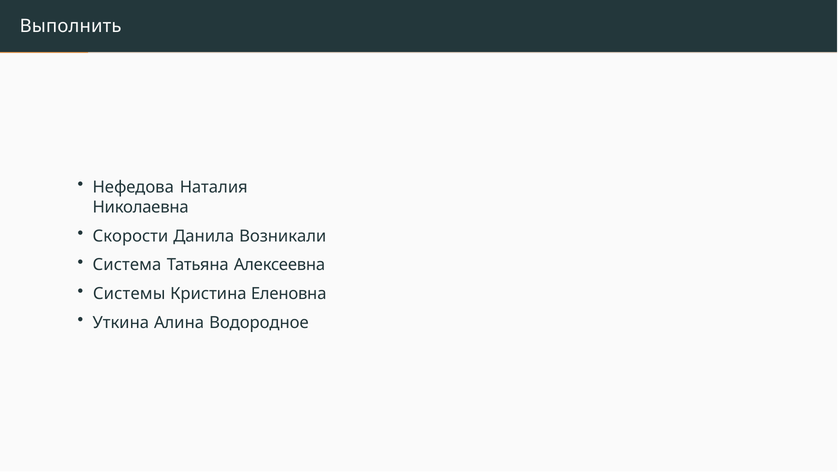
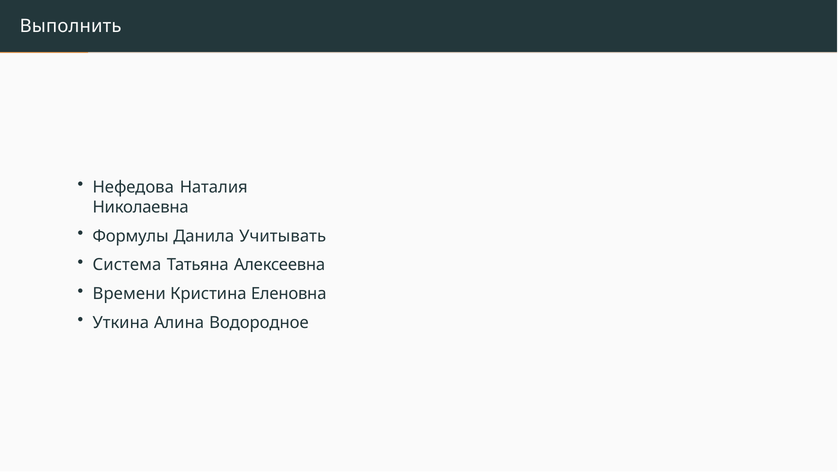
Скорости: Скорости -> Формулы
Возникали: Возникали -> Учитывать
Системы: Системы -> Времени
